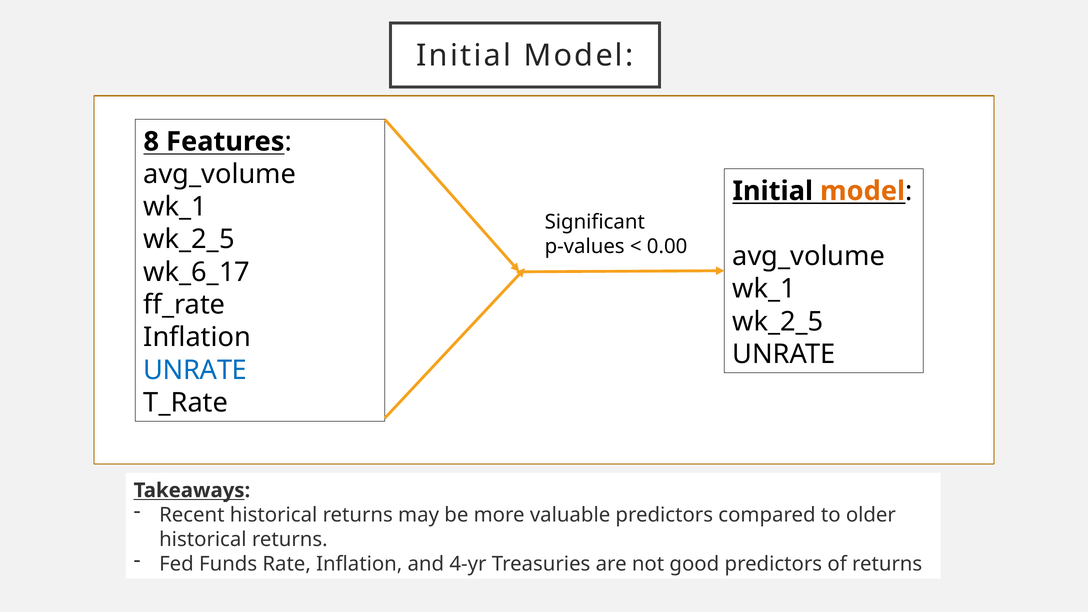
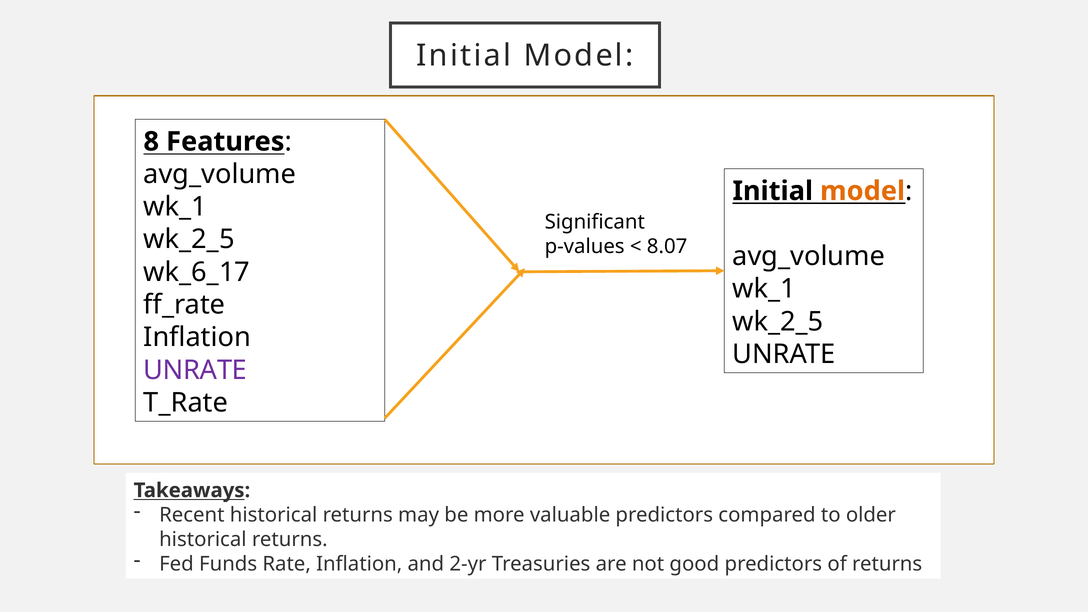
0.00: 0.00 -> 8.07
UNRATE at (195, 370) colour: blue -> purple
4-yr: 4-yr -> 2-yr
